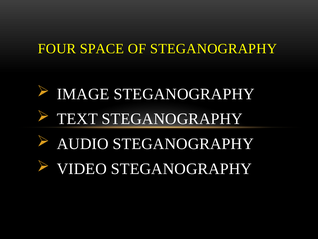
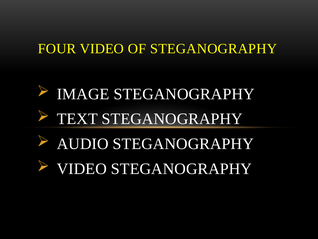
FOUR SPACE: SPACE -> VIDEO
